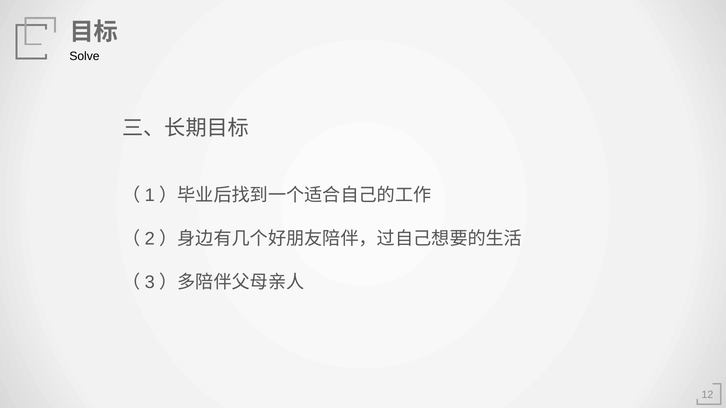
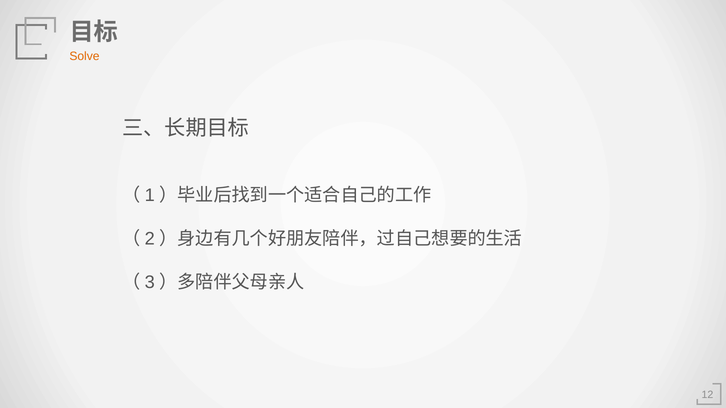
Solve colour: black -> orange
